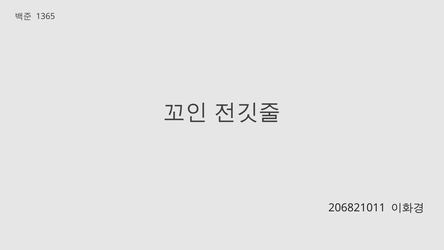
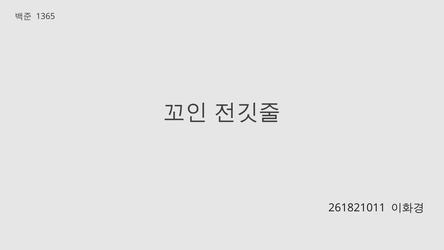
206821011: 206821011 -> 261821011
